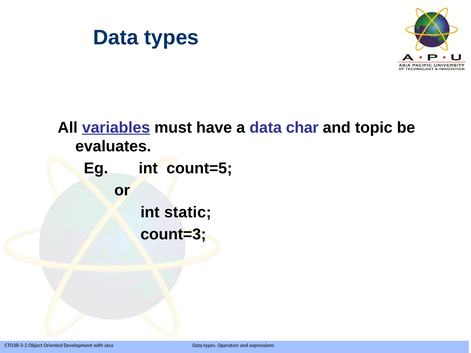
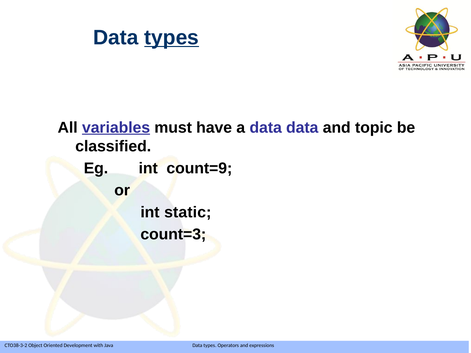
types at (172, 38) underline: none -> present
data char: char -> data
evaluates: evaluates -> classified
count=5: count=5 -> count=9
